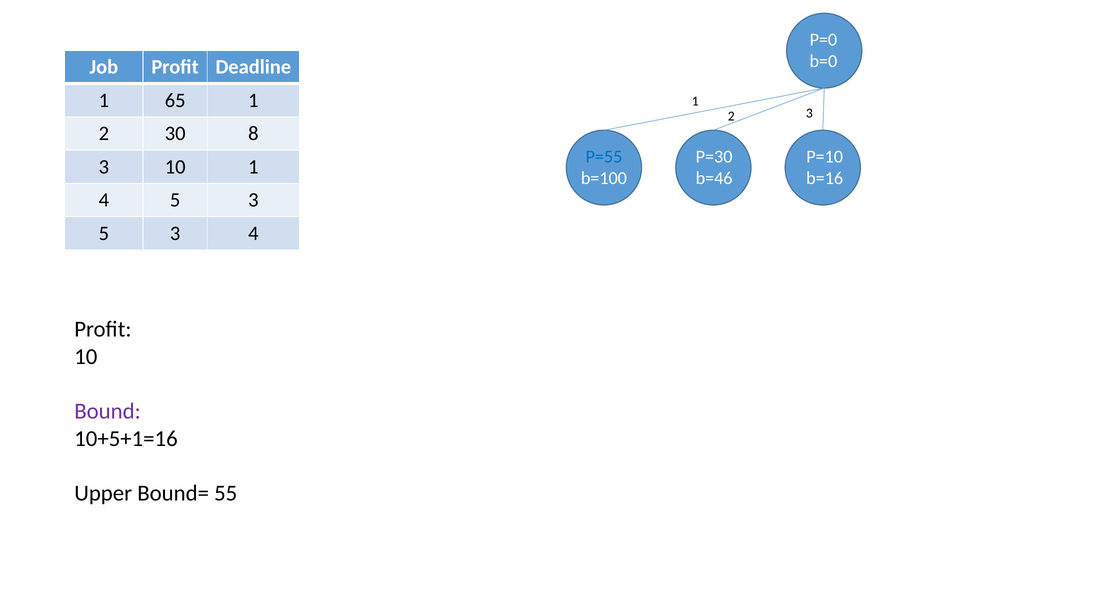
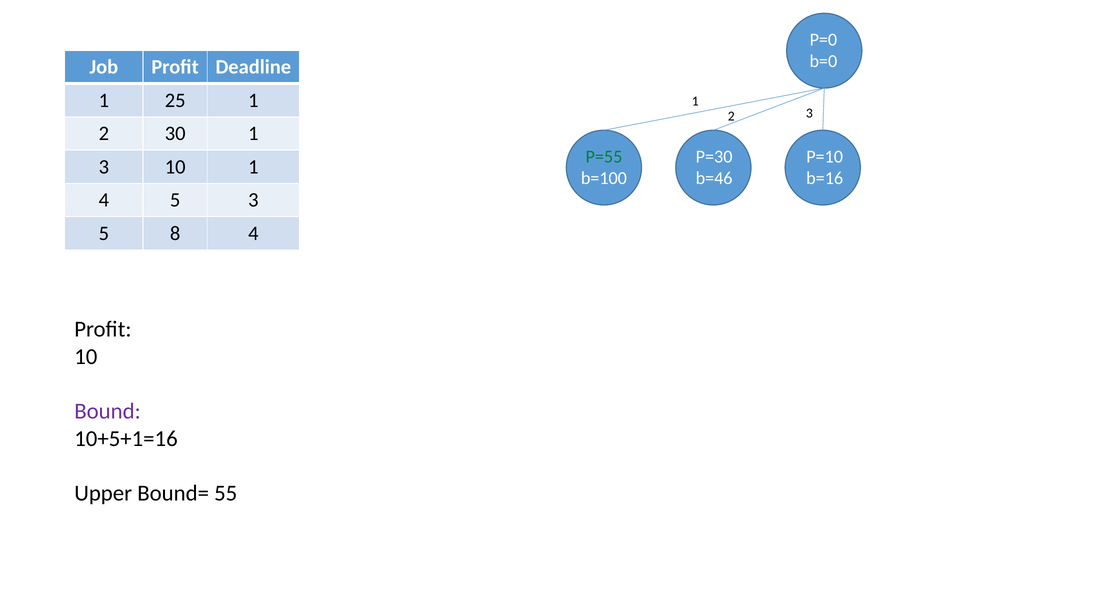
65: 65 -> 25
30 8: 8 -> 1
P=55 colour: blue -> green
3 at (175, 233): 3 -> 8
